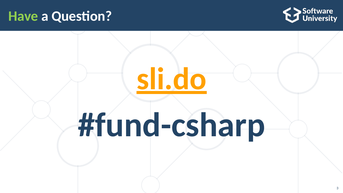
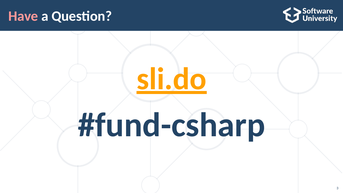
Have colour: light green -> pink
